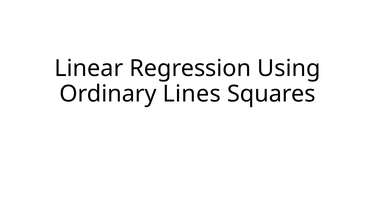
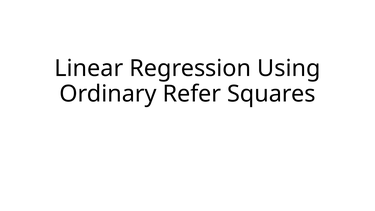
Lines: Lines -> Refer
